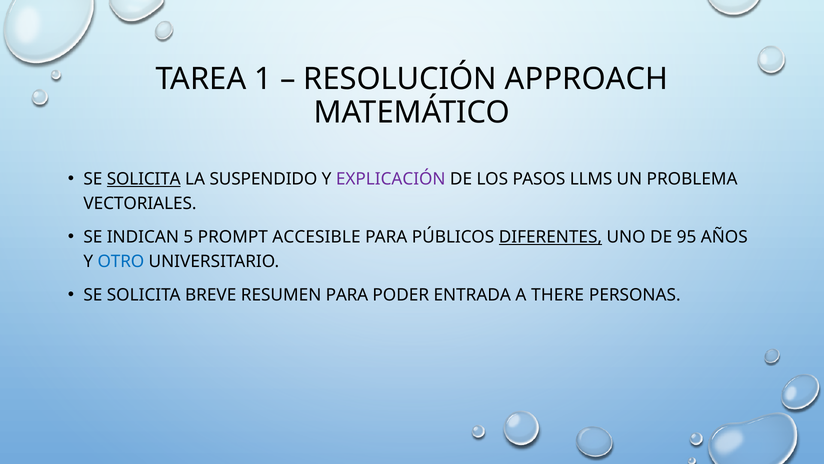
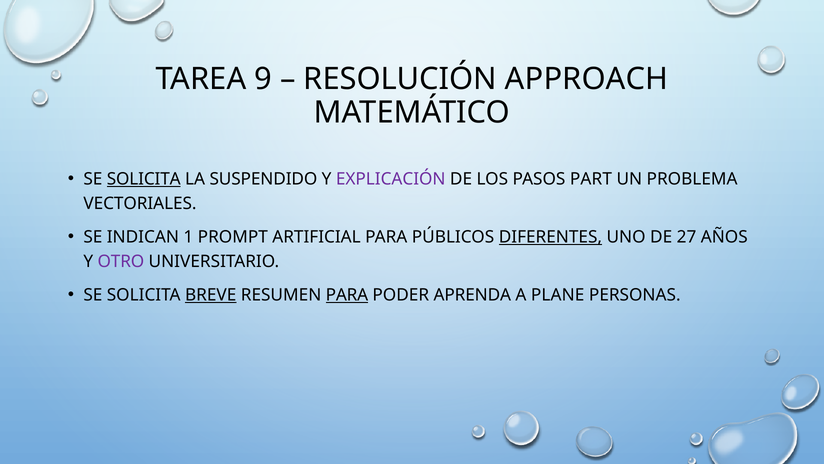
1: 1 -> 9
LLMS: LLMS -> PART
5: 5 -> 1
ACCESIBLE: ACCESIBLE -> ARTIFICIAL
95: 95 -> 27
OTRO colour: blue -> purple
BREVE underline: none -> present
PARA at (347, 295) underline: none -> present
ENTRADA: ENTRADA -> APRENDA
THERE: THERE -> PLANE
